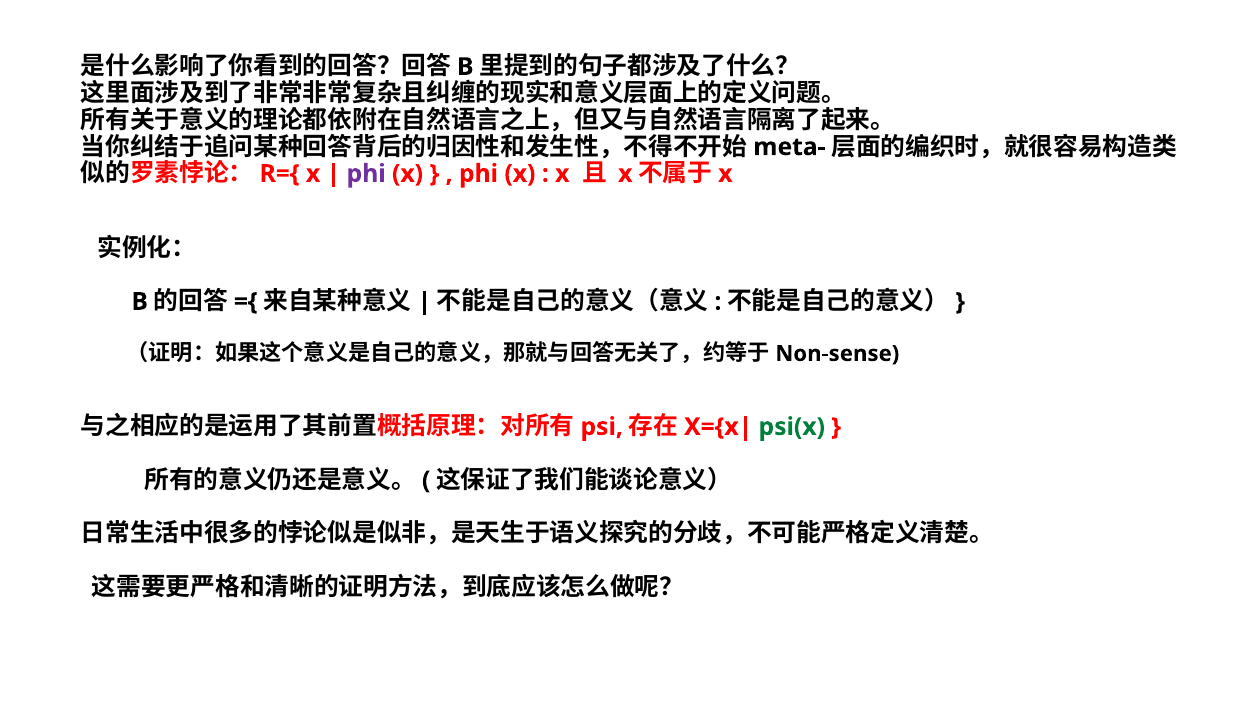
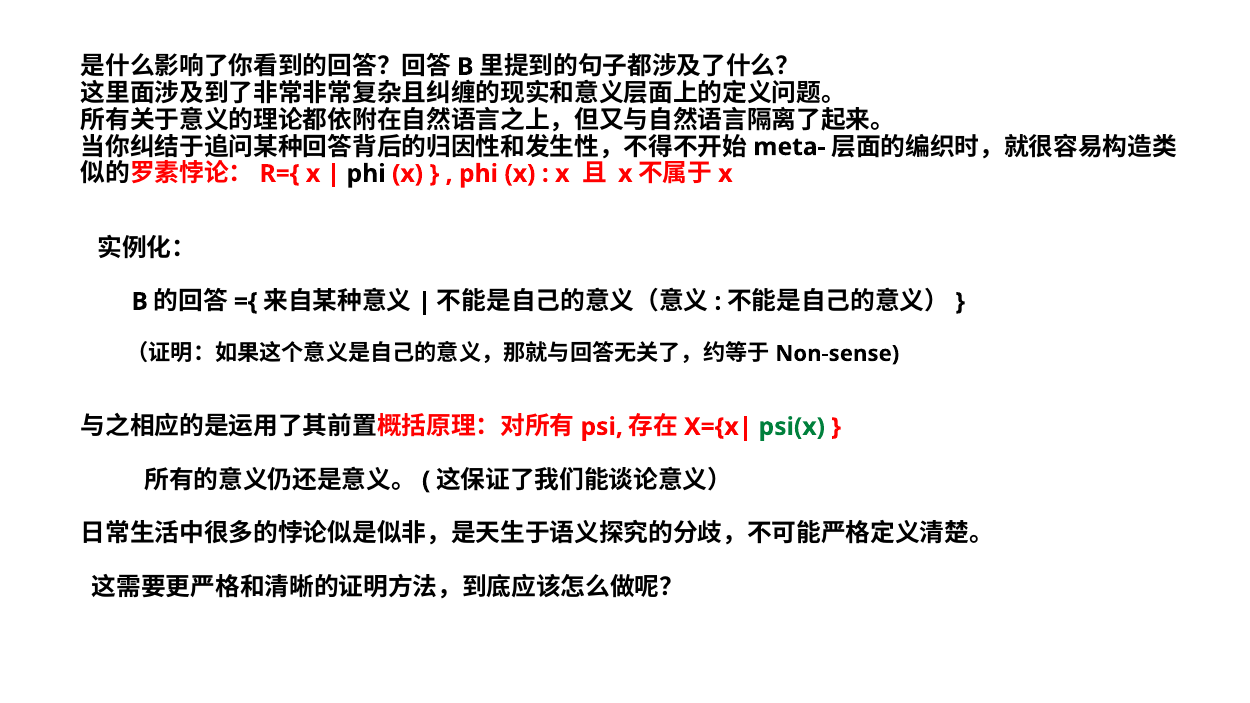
phi at (366, 174) colour: purple -> black
